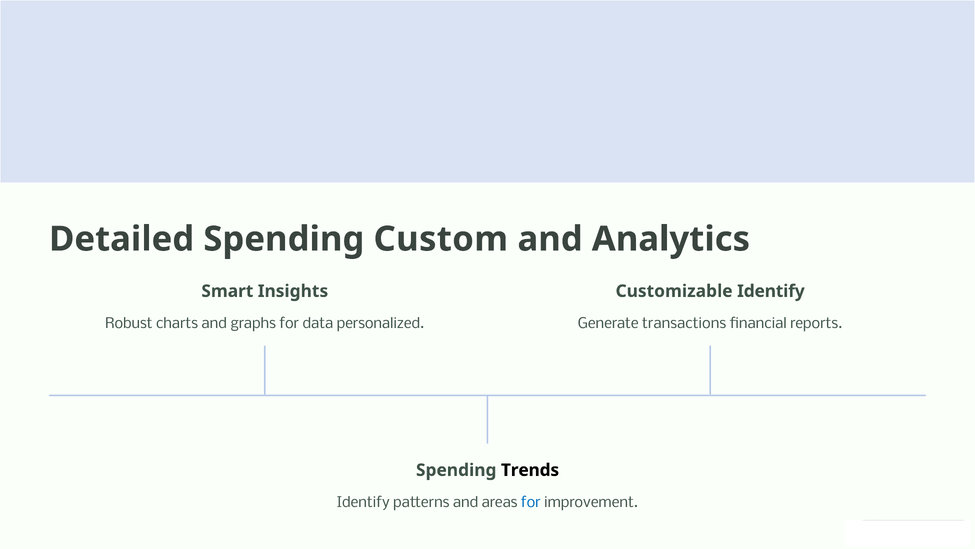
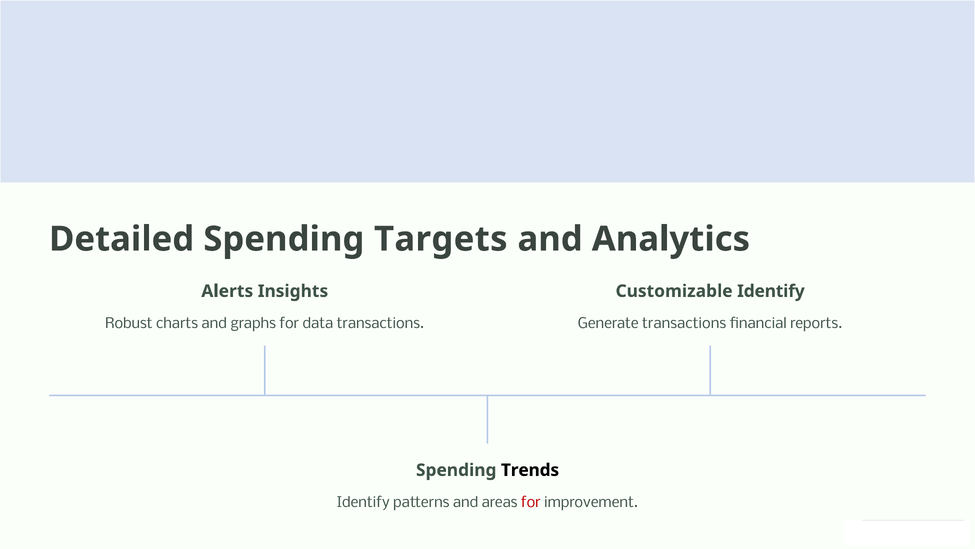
Custom: Custom -> Targets
Smart: Smart -> Alerts
data personalized: personalized -> transactions
for at (531, 502) colour: blue -> red
